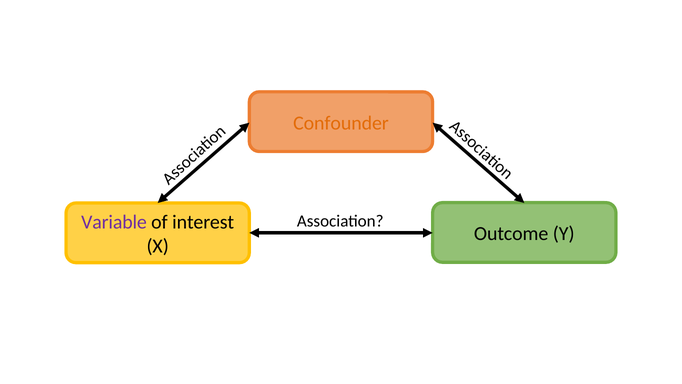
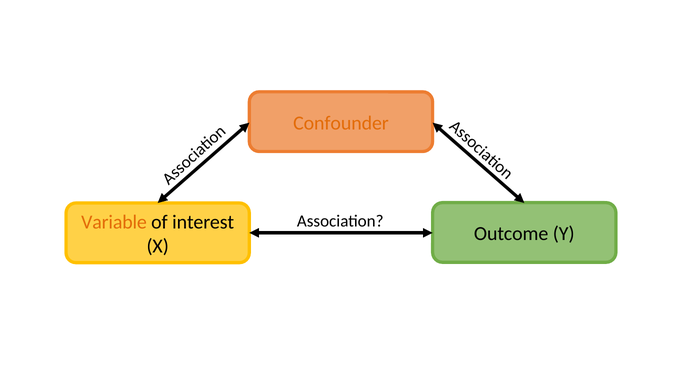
Variable colour: purple -> orange
